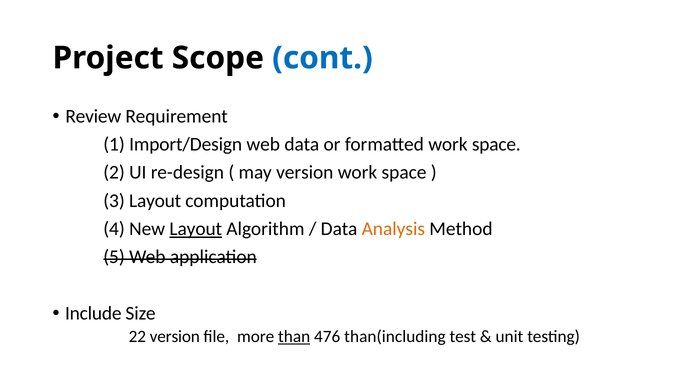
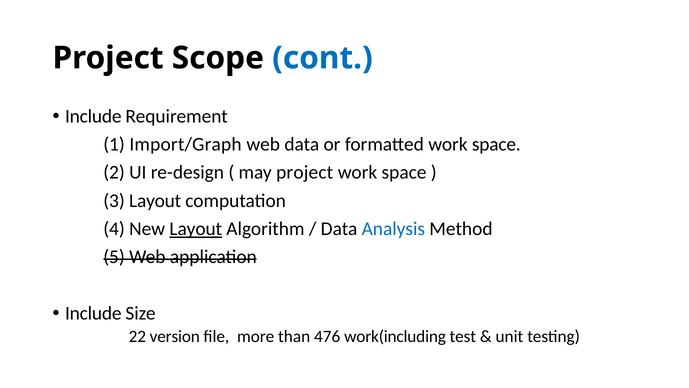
Review at (93, 116): Review -> Include
Import/Design: Import/Design -> Import/Graph
may version: version -> project
Analysis colour: orange -> blue
than underline: present -> none
than(including: than(including -> work(including
